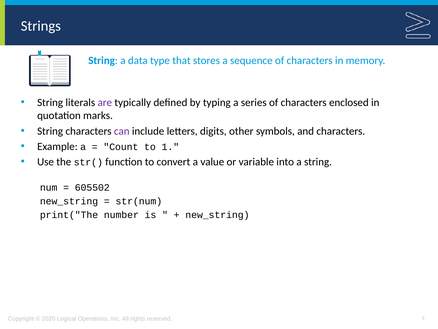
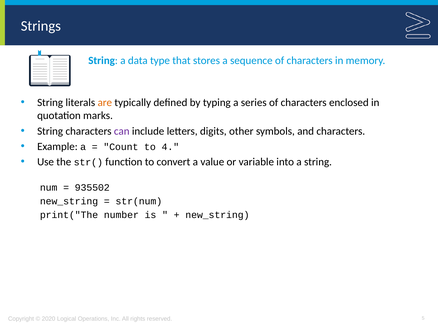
are colour: purple -> orange
1: 1 -> 4
605502: 605502 -> 935502
